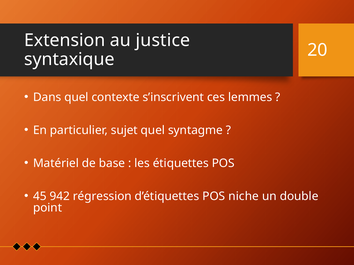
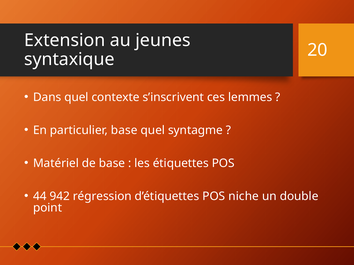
justice: justice -> jeunes
particulier sujet: sujet -> base
45: 45 -> 44
